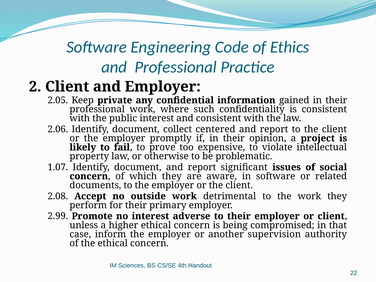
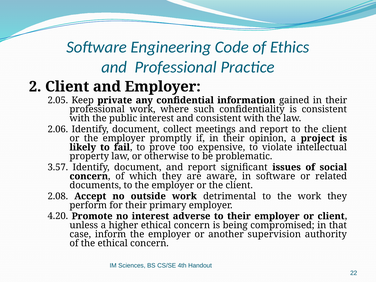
centered: centered -> meetings
1.07: 1.07 -> 3.57
2.99: 2.99 -> 4.20
